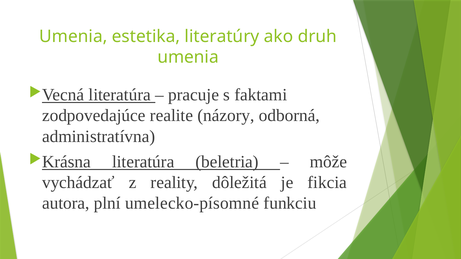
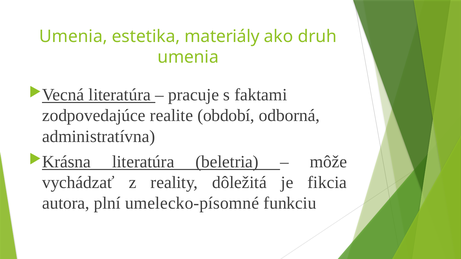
literatúry: literatúry -> materiály
názory: názory -> období
